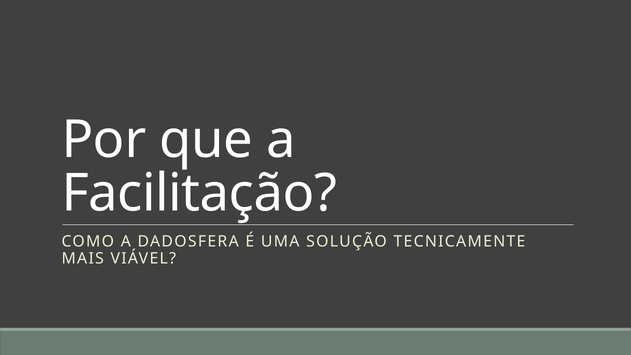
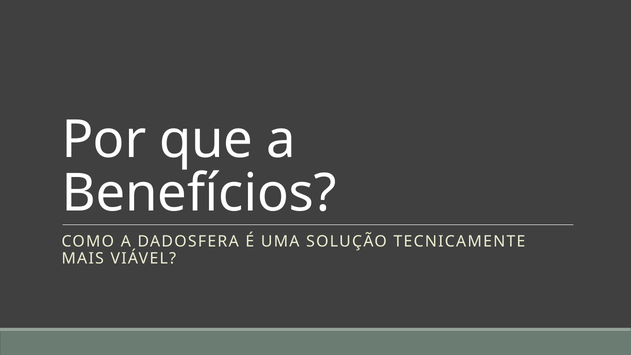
Facilitação: Facilitação -> Benefícios
